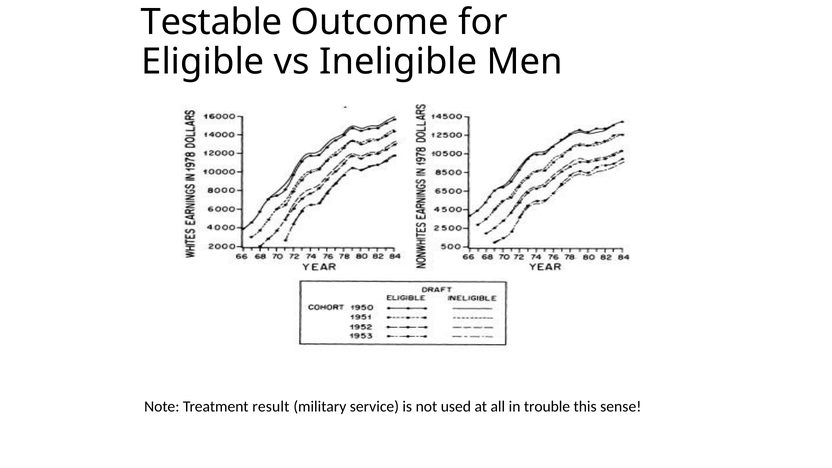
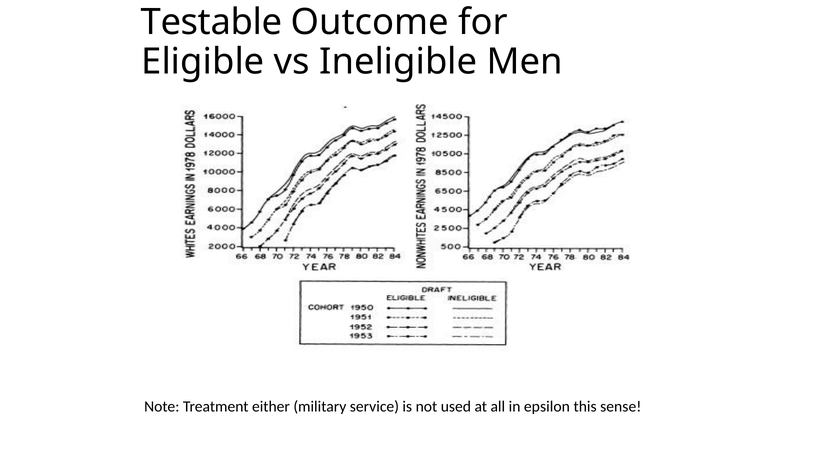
result: result -> either
trouble: trouble -> epsilon
